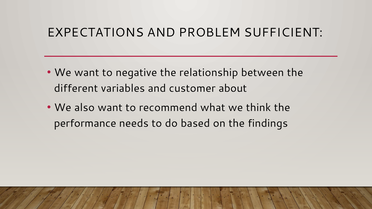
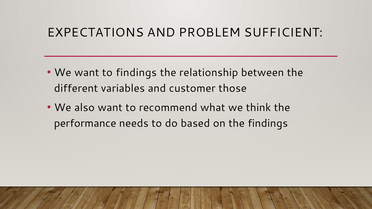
to negative: negative -> findings
about: about -> those
